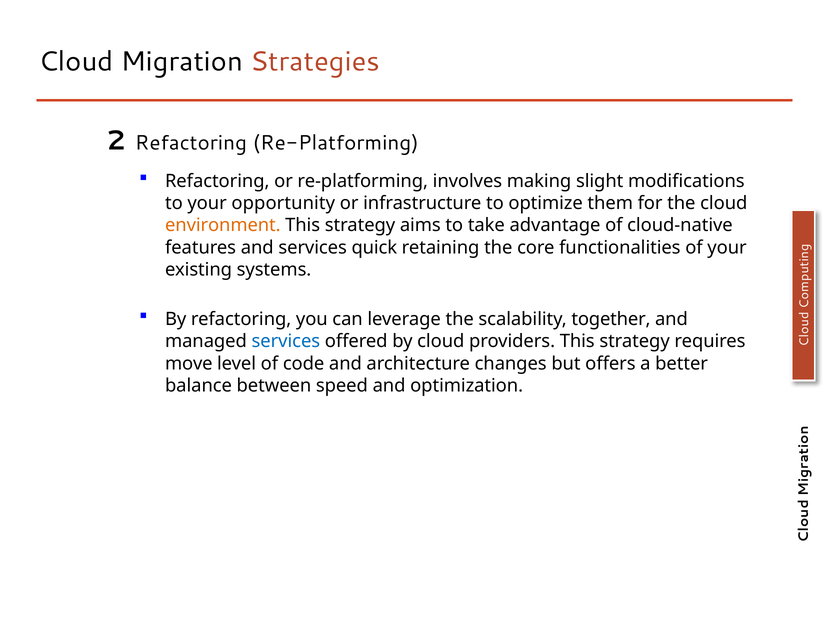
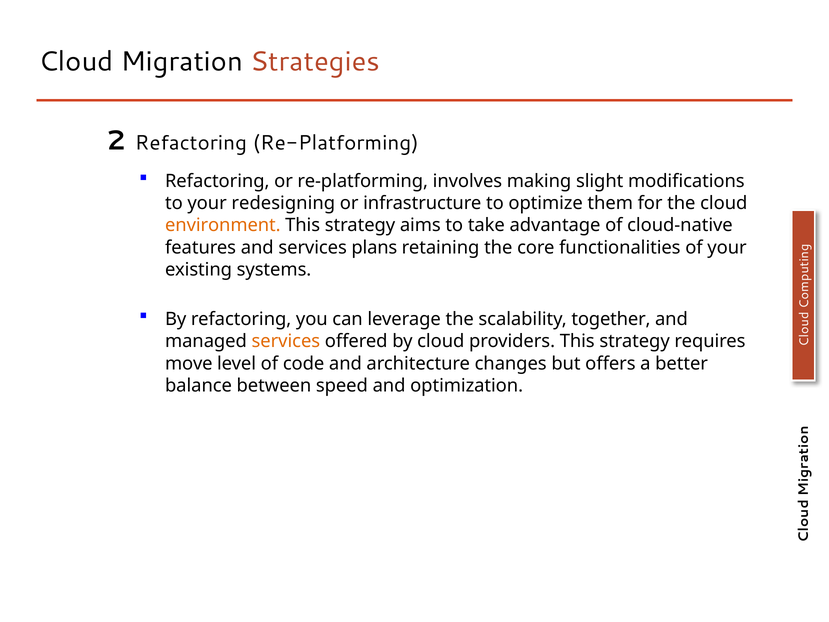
opportunity: opportunity -> redesigning
quick: quick -> plans
services at (286, 341) colour: blue -> orange
